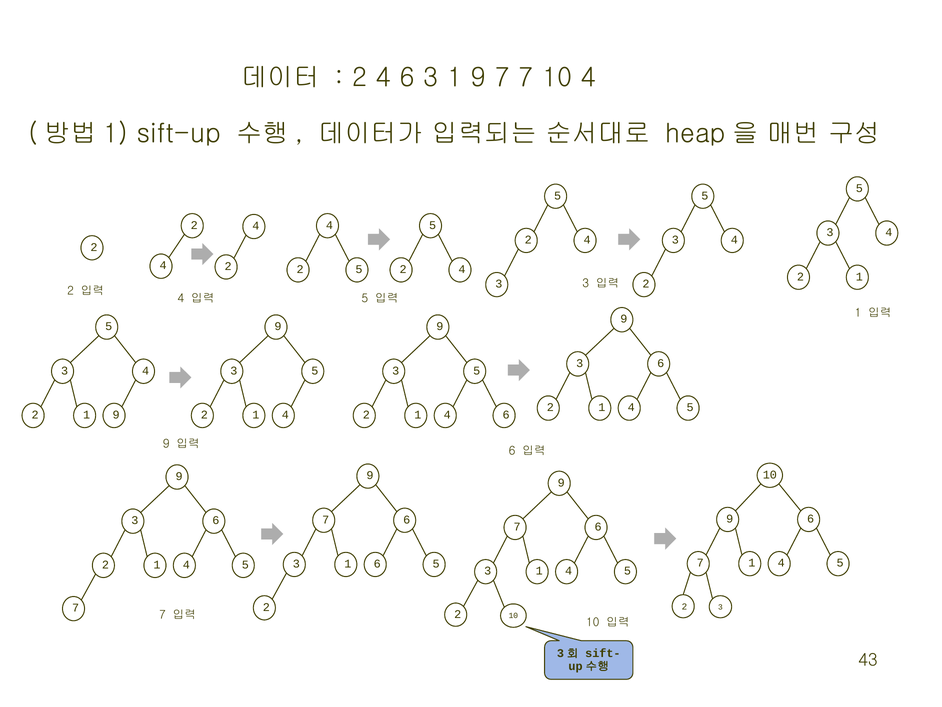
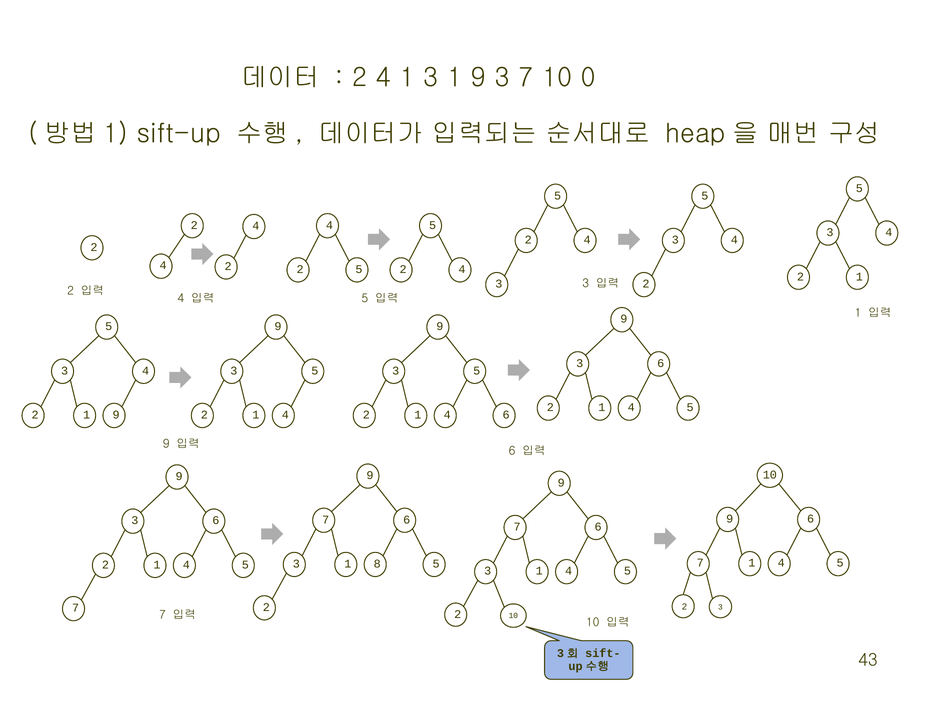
2 4 6: 6 -> 1
1 9 7: 7 -> 3
10 4: 4 -> 0
1 6: 6 -> 8
